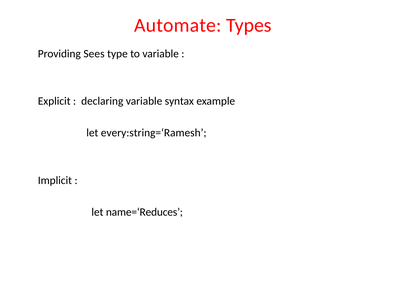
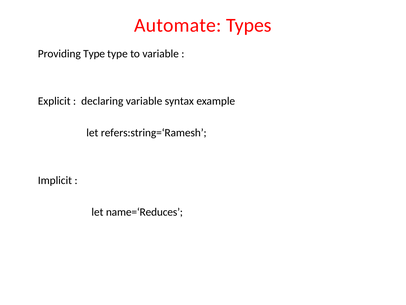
Providing Sees: Sees -> Type
every:string=‘Ramesh: every:string=‘Ramesh -> refers:string=‘Ramesh
